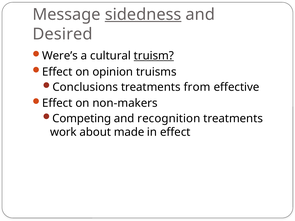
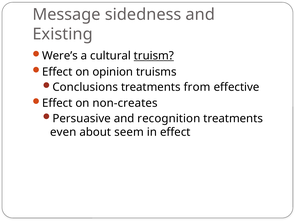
sidedness underline: present -> none
Desired: Desired -> Existing
non-makers: non-makers -> non-creates
Competing: Competing -> Persuasive
work: work -> even
made: made -> seem
